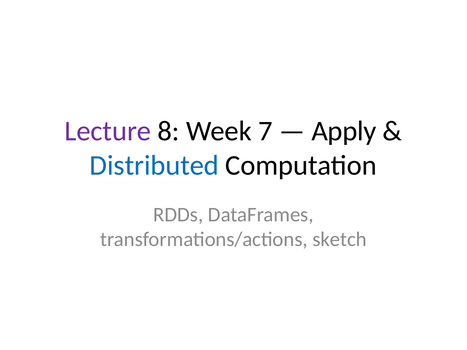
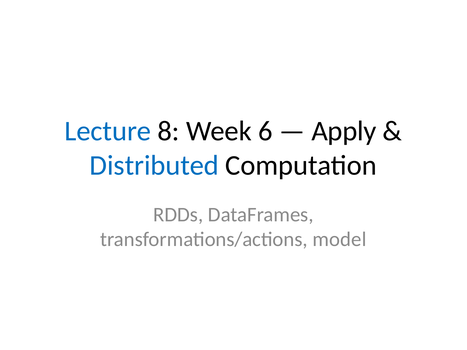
Lecture colour: purple -> blue
7: 7 -> 6
sketch: sketch -> model
